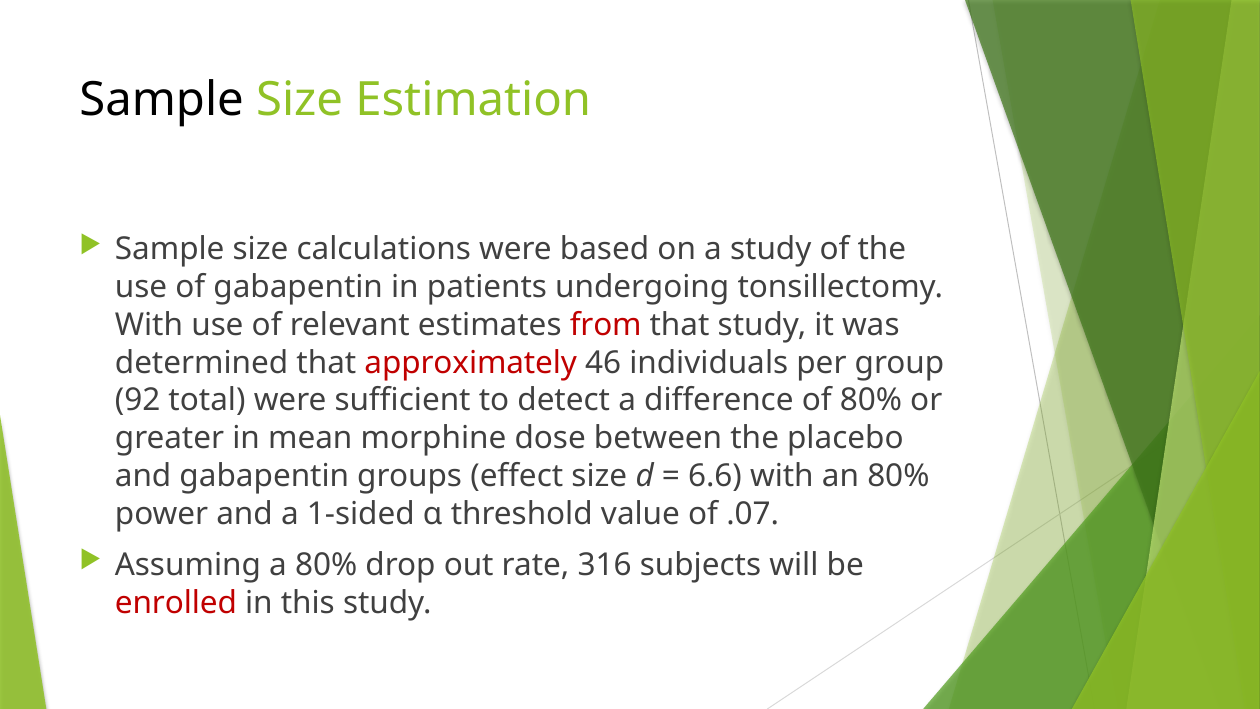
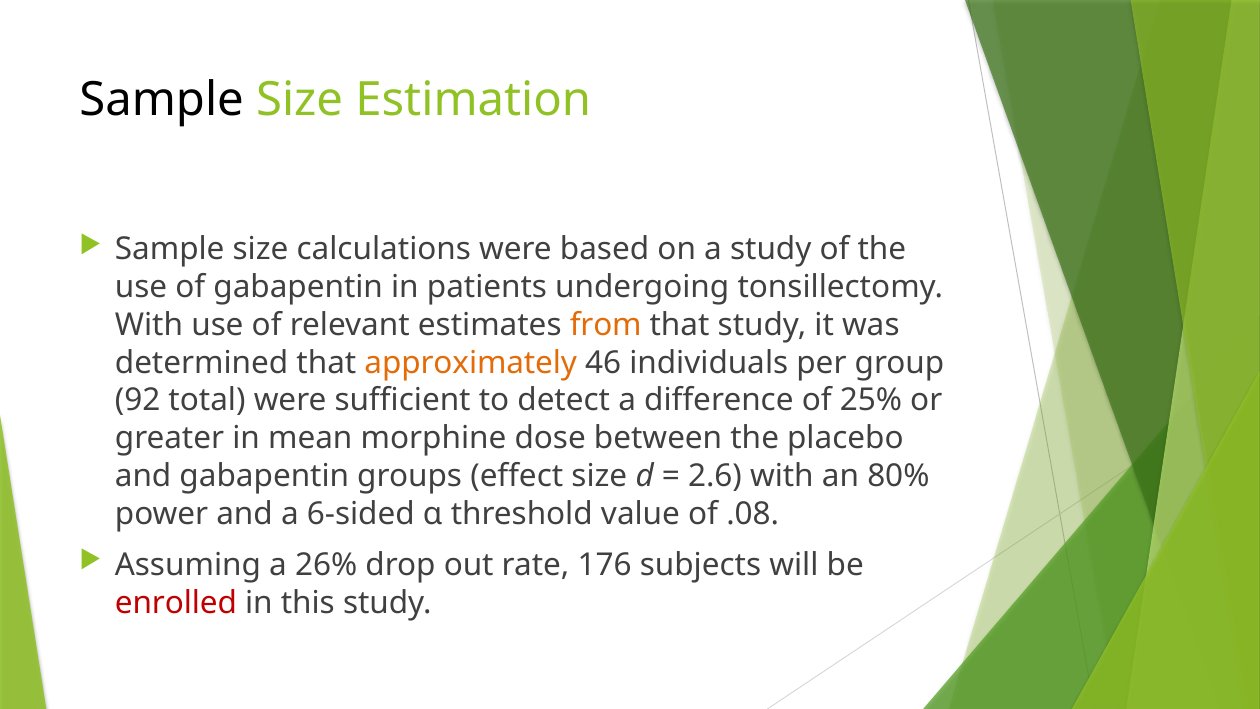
from colour: red -> orange
approximately colour: red -> orange
of 80%: 80% -> 25%
6.6: 6.6 -> 2.6
1-sided: 1-sided -> 6-sided
.07: .07 -> .08
a 80%: 80% -> 26%
316: 316 -> 176
